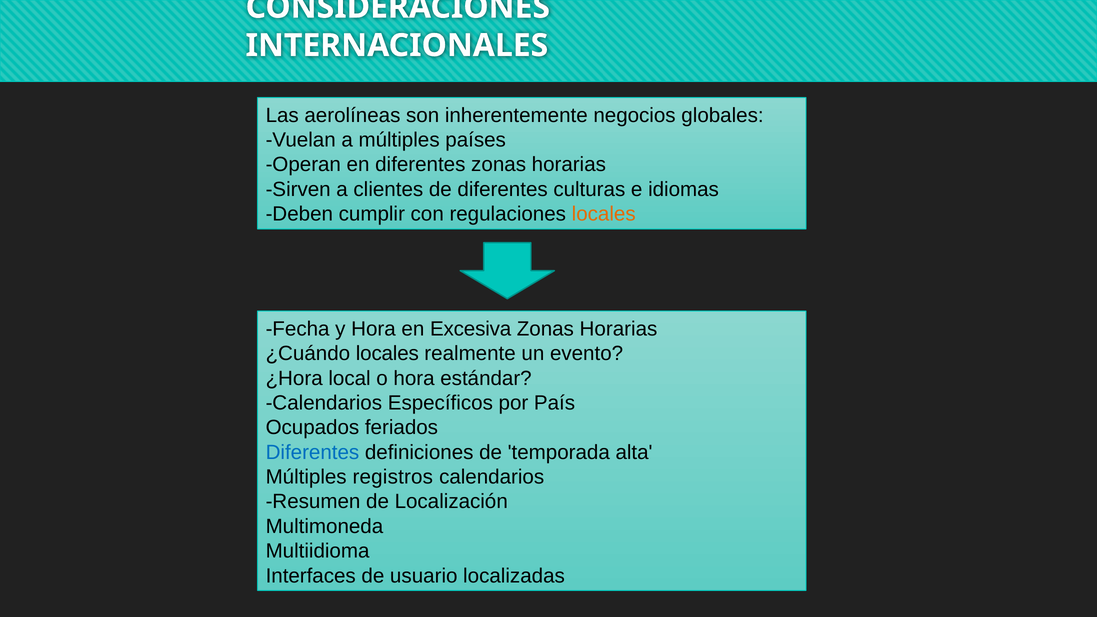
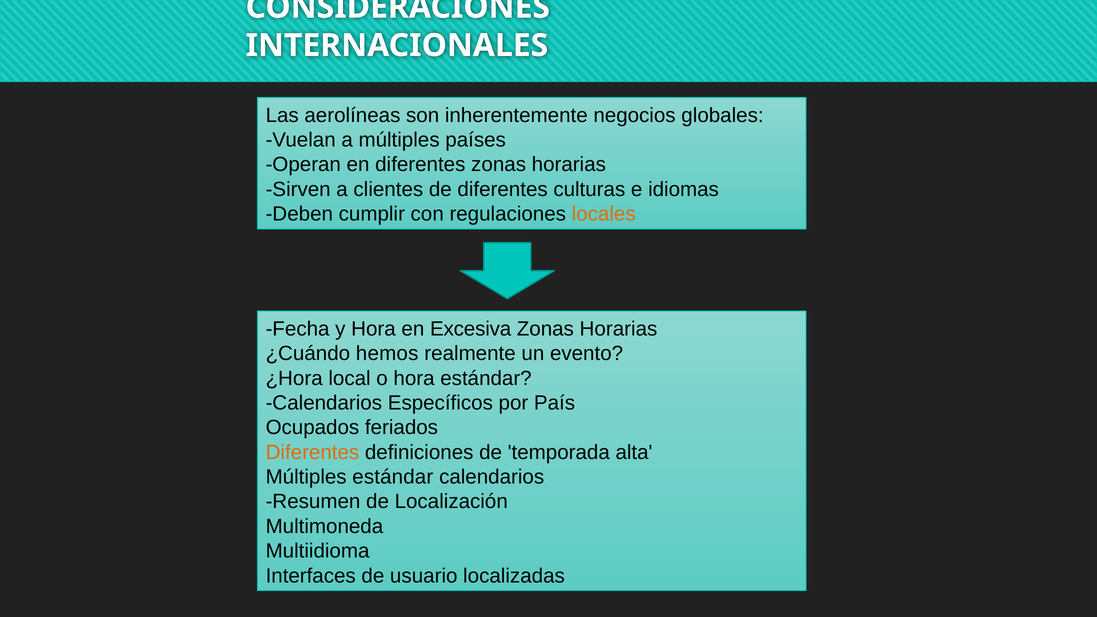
¿Cuándo locales: locales -> hemos
Diferentes at (312, 452) colour: blue -> orange
Múltiples registros: registros -> estándar
